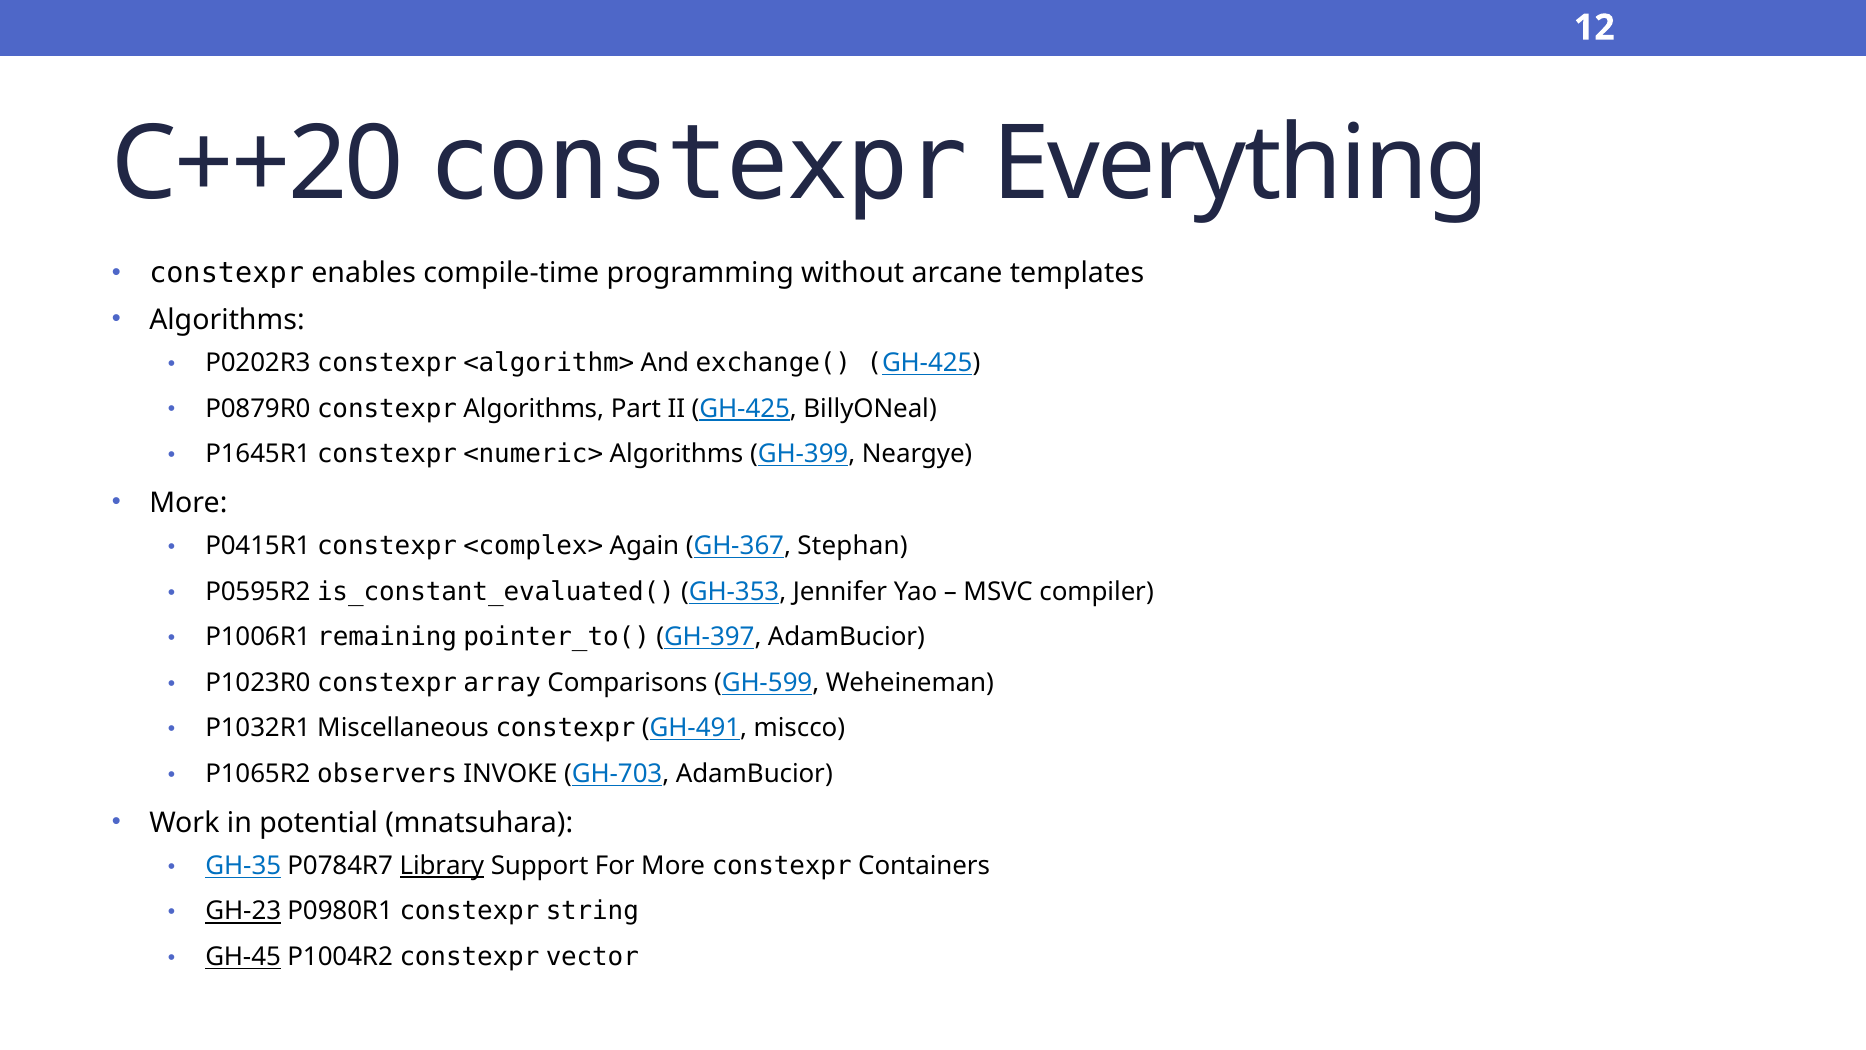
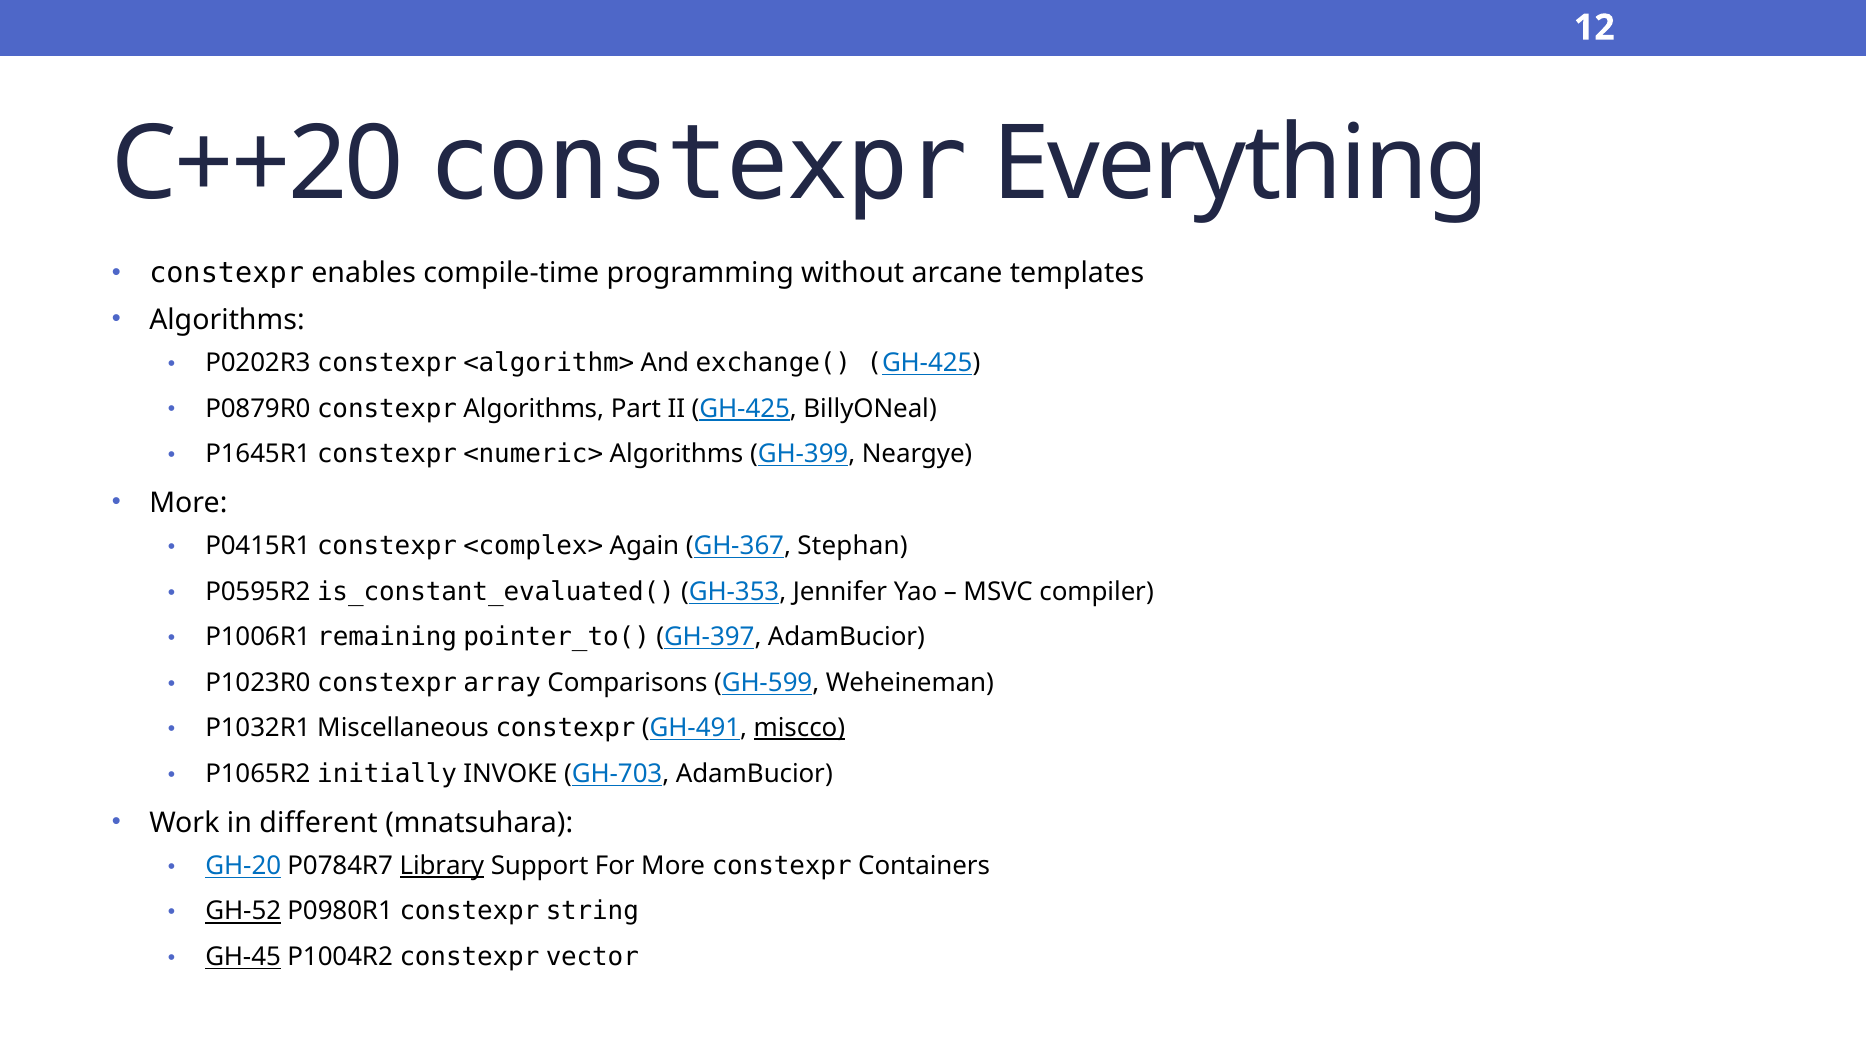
miscco underline: none -> present
observers: observers -> initially
potential: potential -> different
GH-35: GH-35 -> GH-20
GH-23: GH-23 -> GH-52
